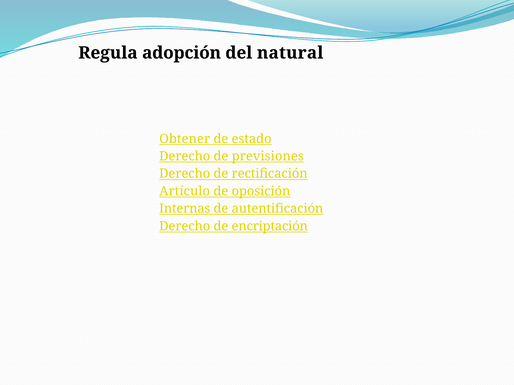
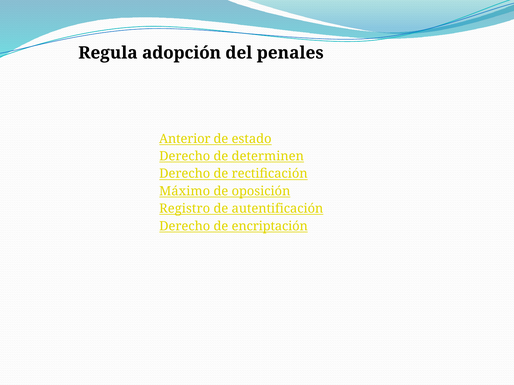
natural: natural -> penales
Obtener: Obtener -> Anterior
previsiones: previsiones -> determinen
Artículo: Artículo -> Máximo
Internas: Internas -> Registro
